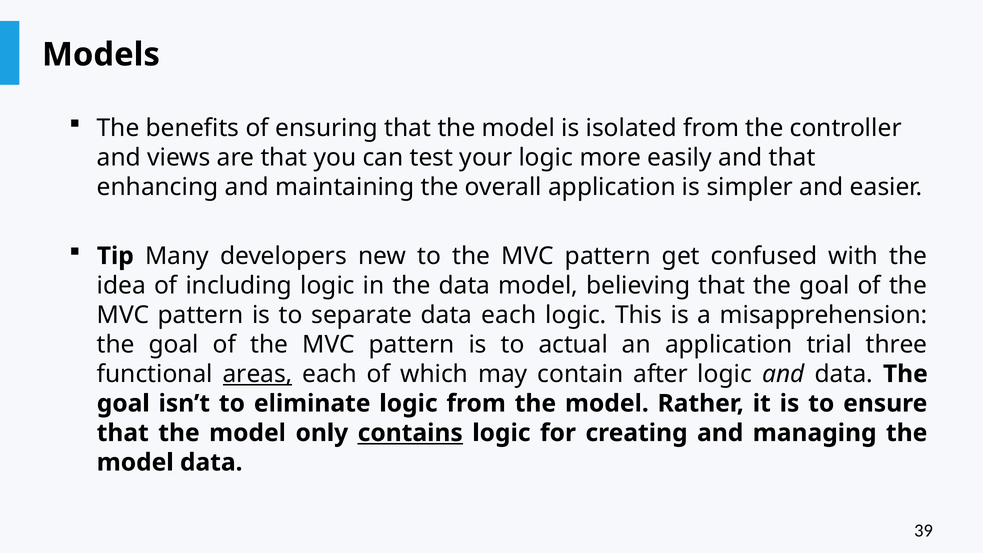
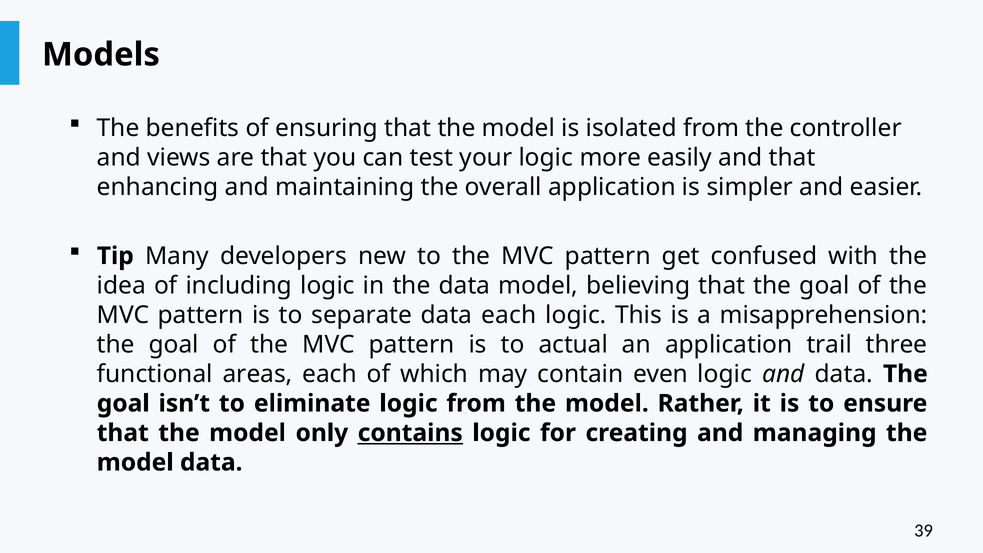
trial: trial -> trail
areas underline: present -> none
after: after -> even
